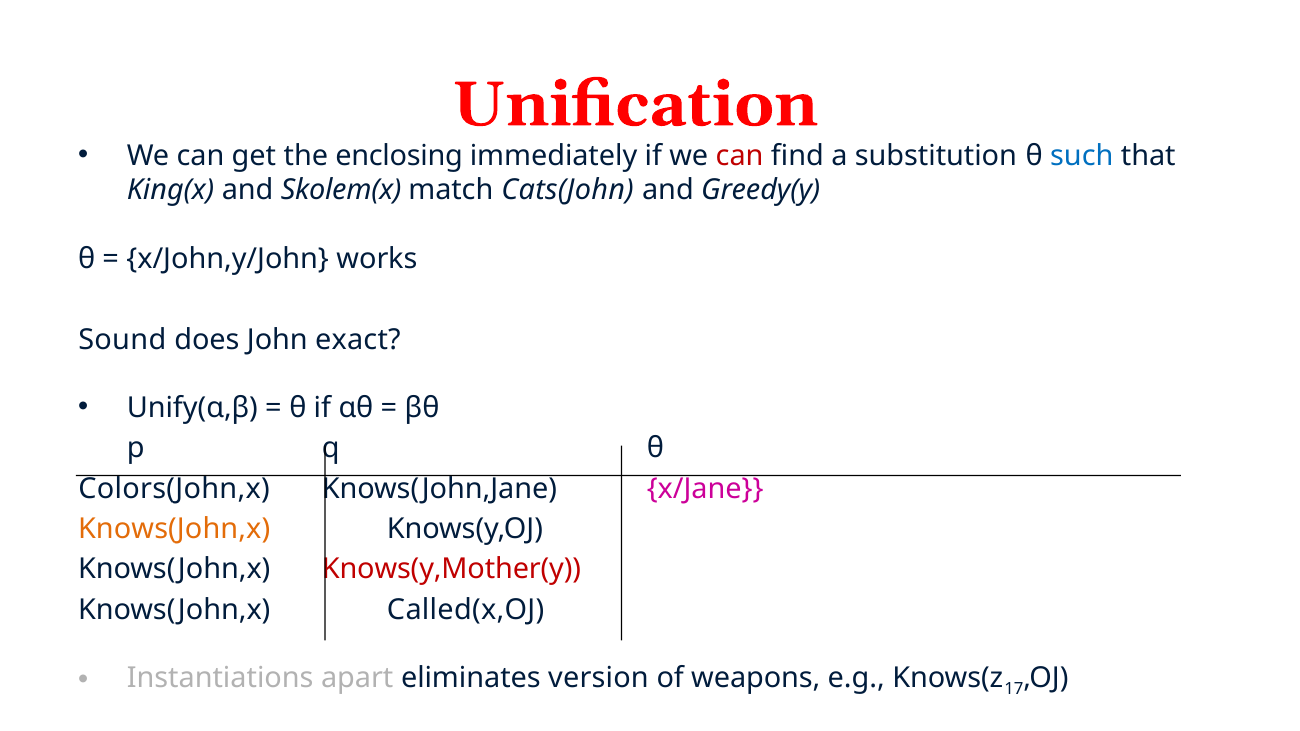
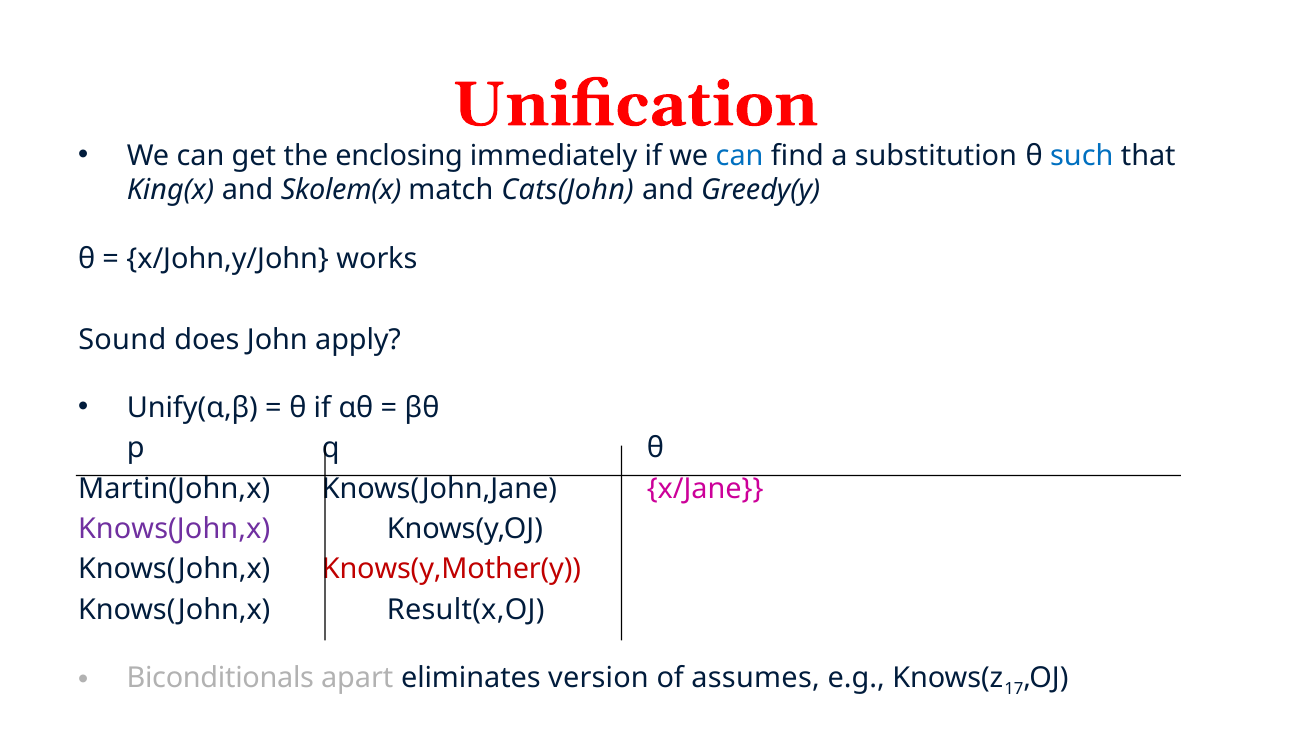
can at (740, 156) colour: red -> blue
exact: exact -> apply
Colors(John,x: Colors(John,x -> Martin(John,x
Knows(John,x at (174, 529) colour: orange -> purple
Called(x,OJ: Called(x,OJ -> Result(x,OJ
Instantiations: Instantiations -> Biconditionals
weapons: weapons -> assumes
